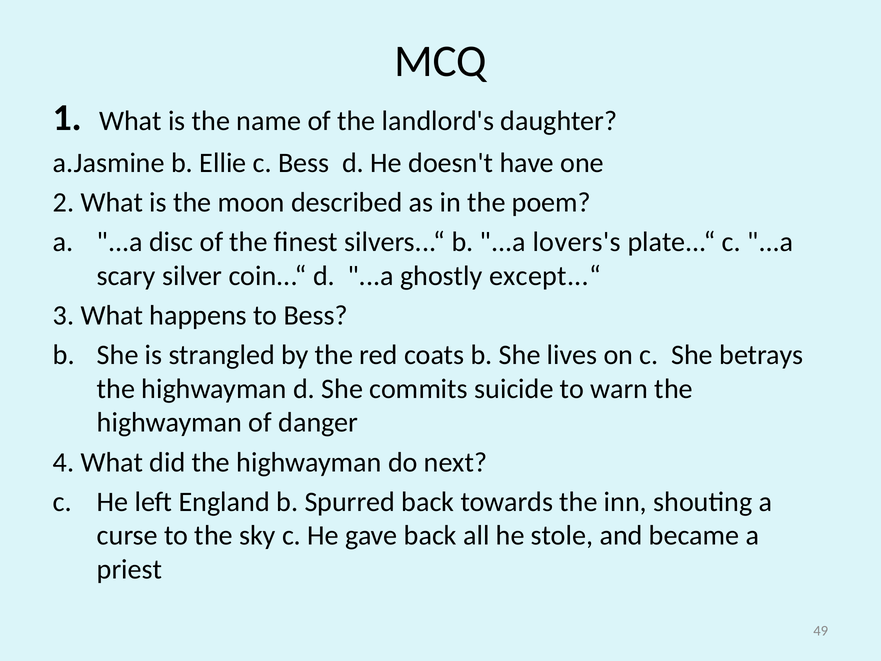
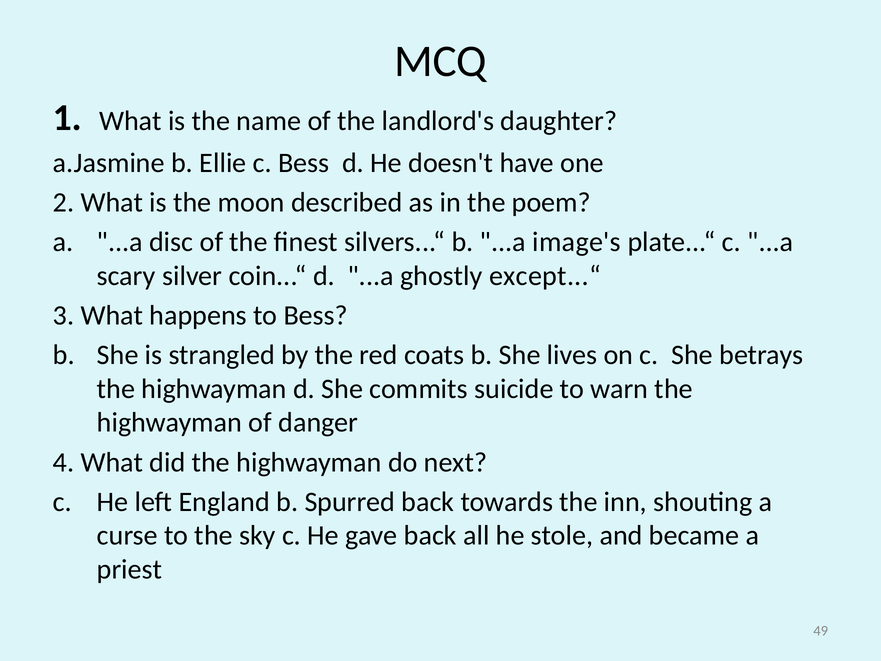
lovers's: lovers's -> image's
